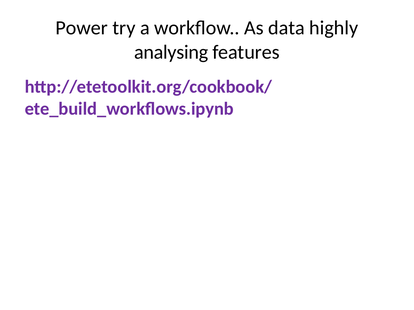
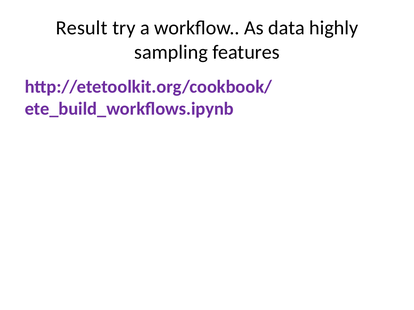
Power: Power -> Result
analysing: analysing -> sampling
